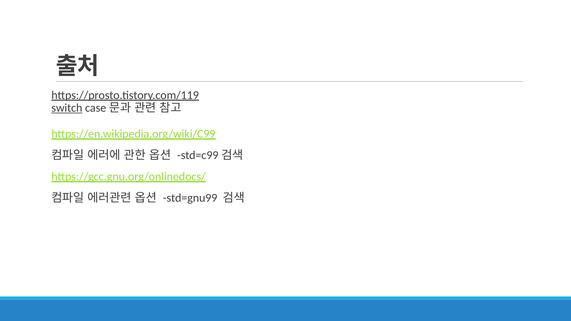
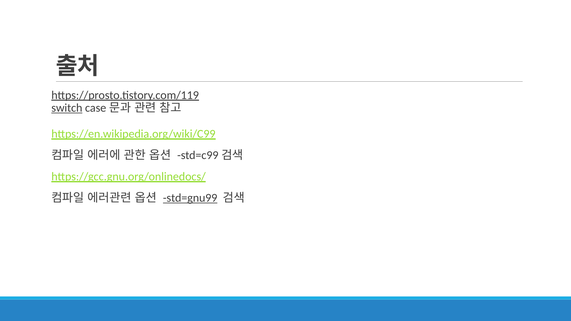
std=gnu99 underline: none -> present
